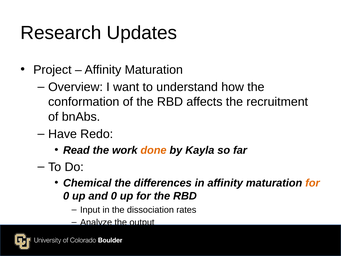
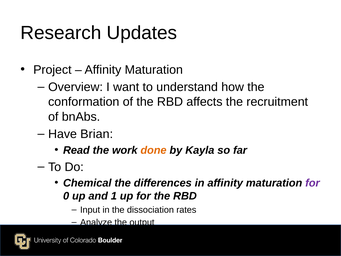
Redo: Redo -> Brian
for at (313, 183) colour: orange -> purple
and 0: 0 -> 1
